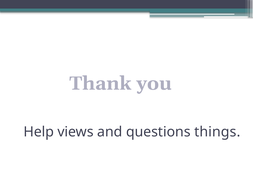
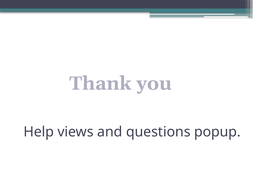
things: things -> popup
